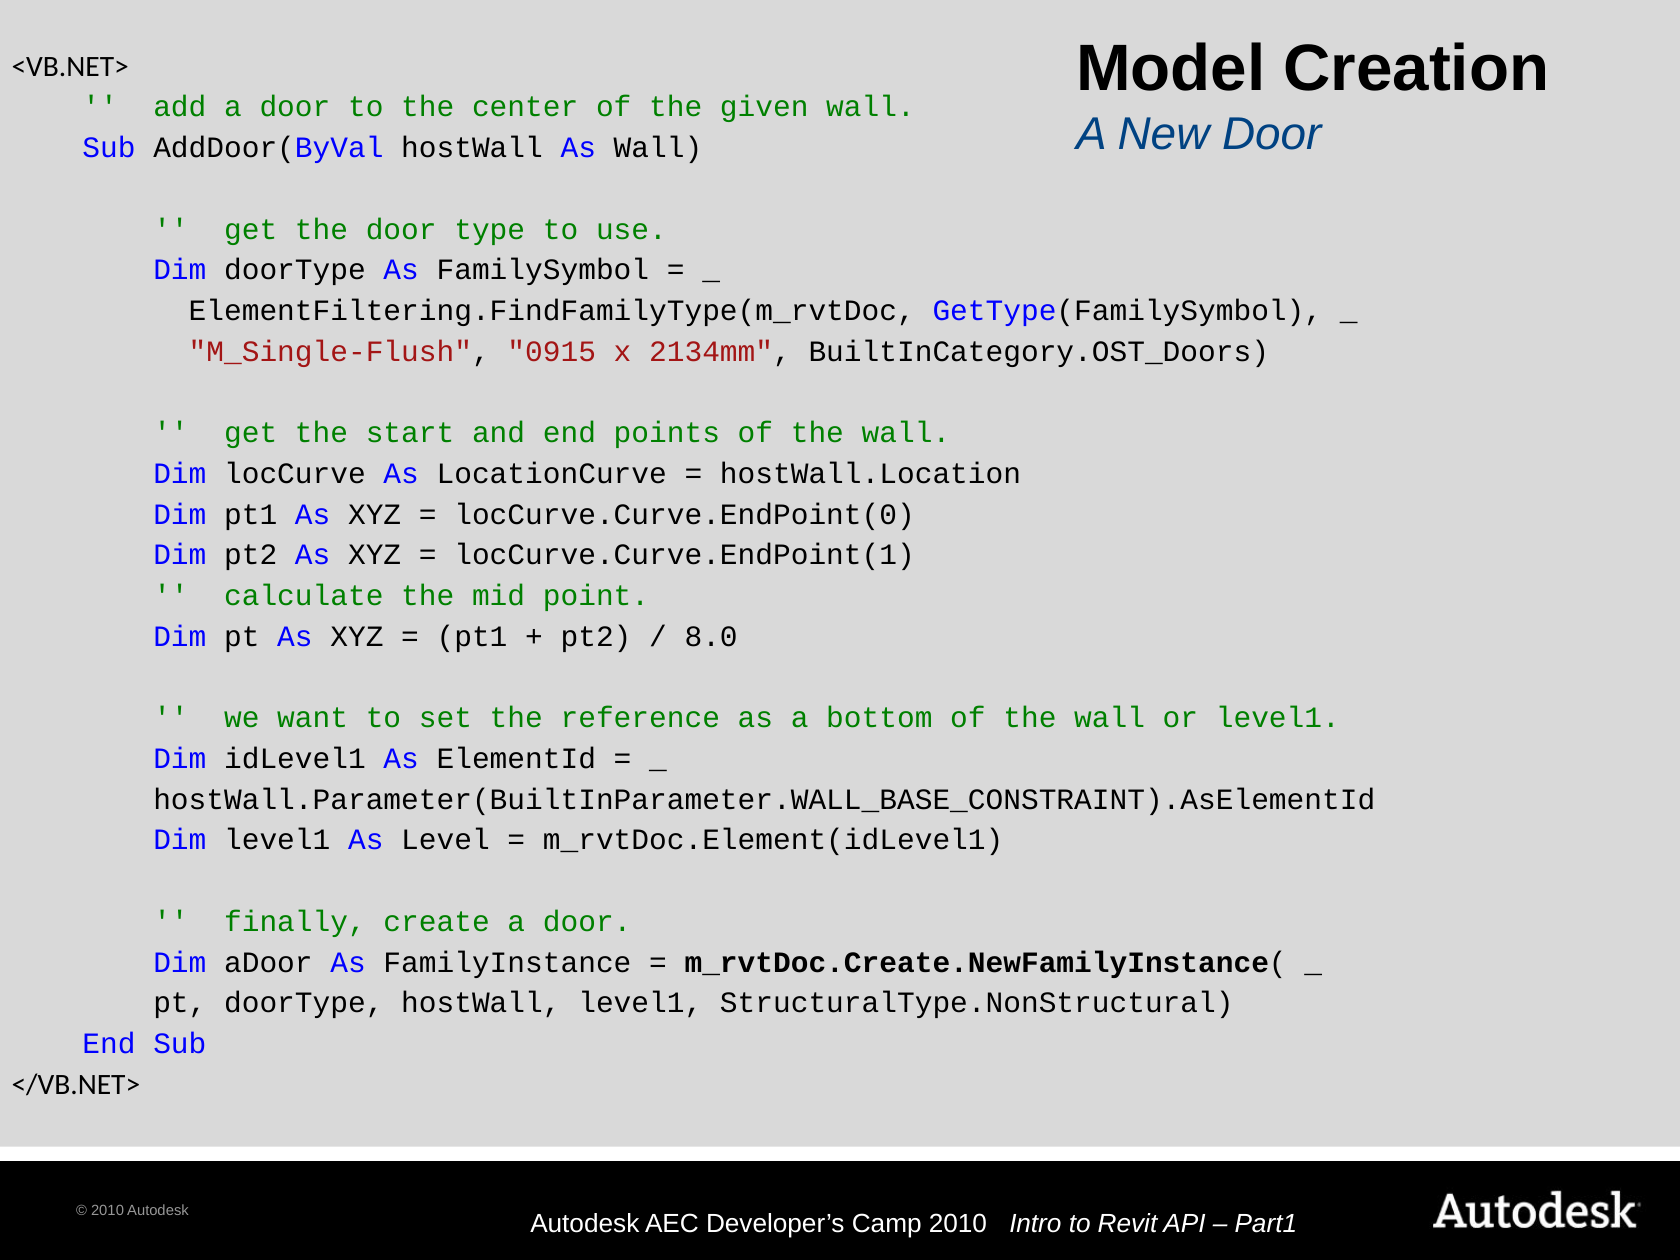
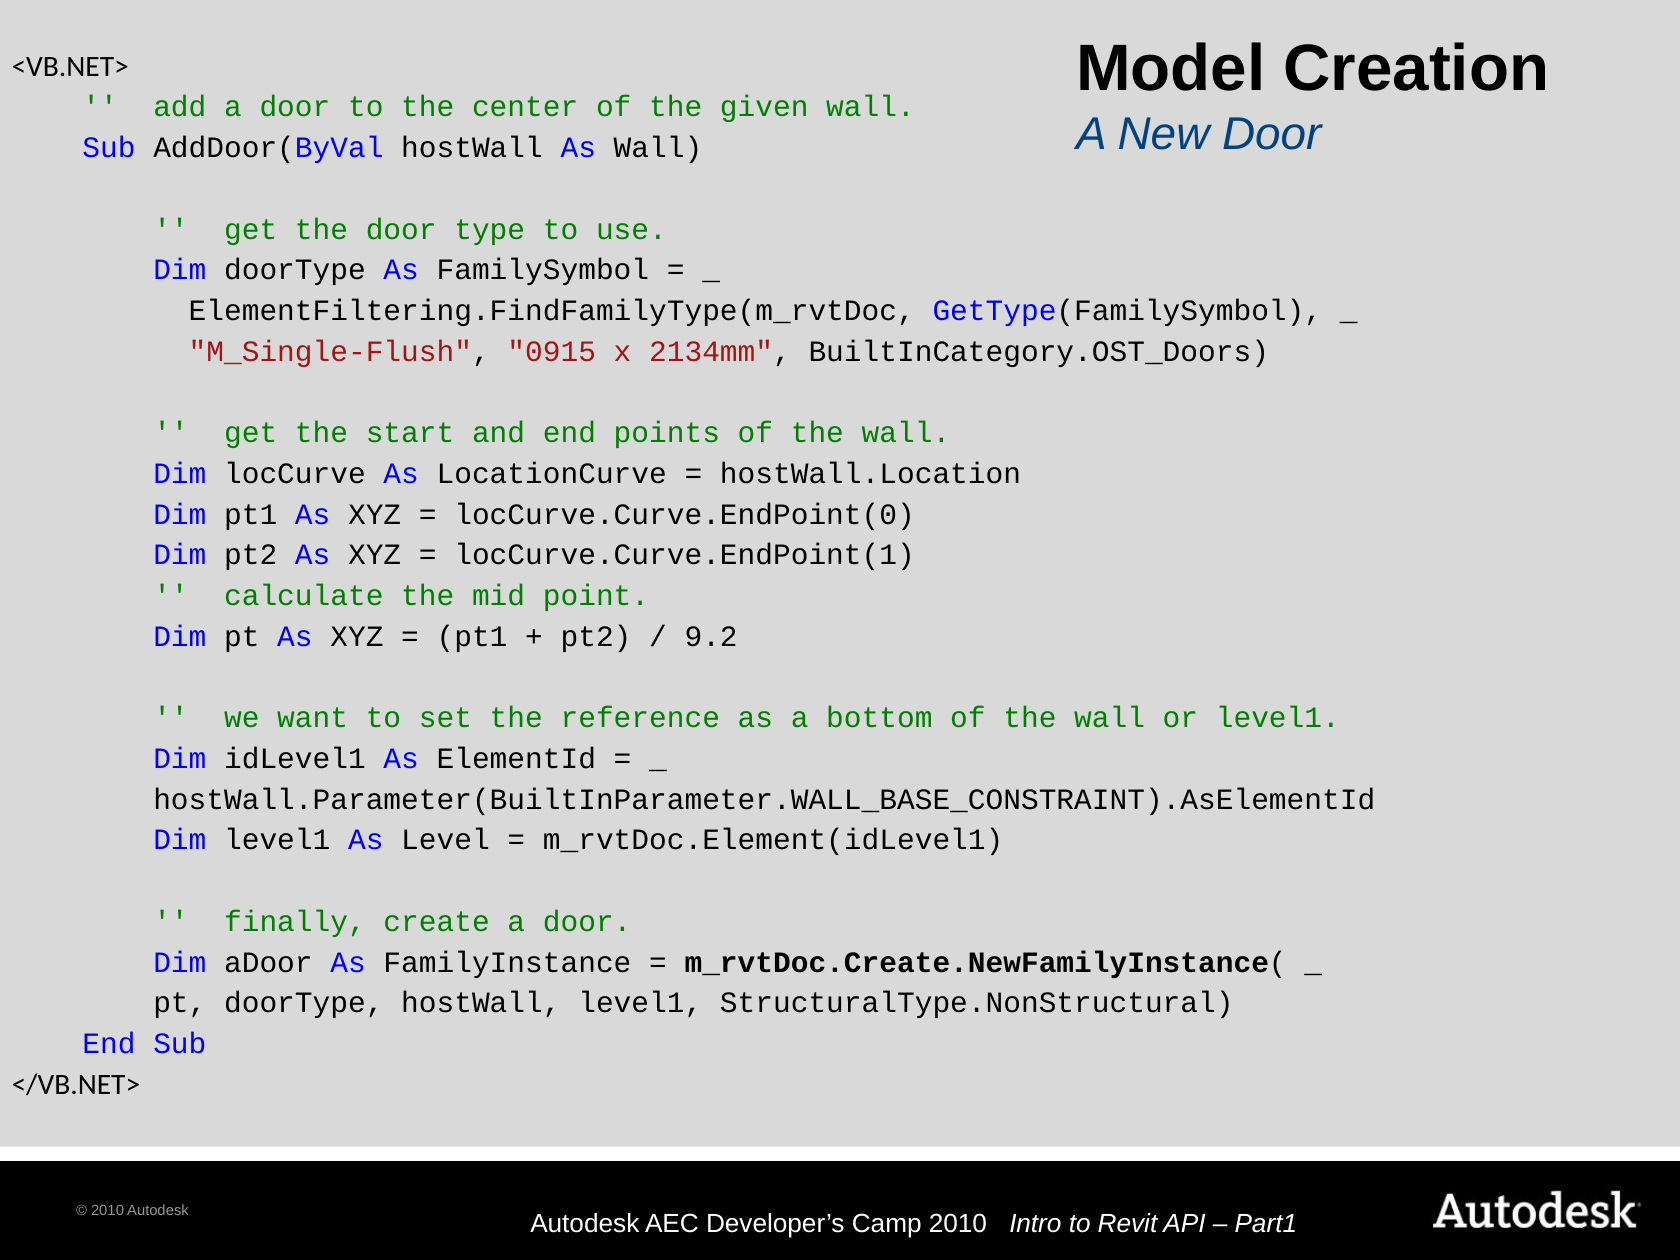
8.0: 8.0 -> 9.2
